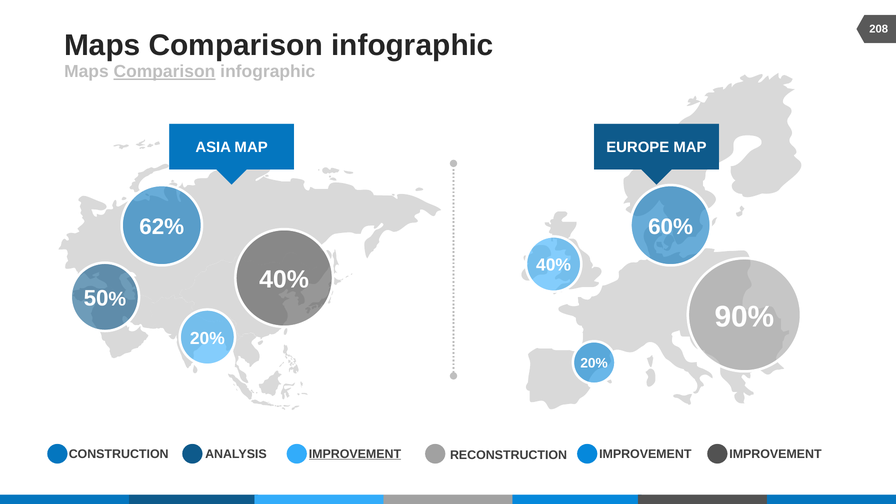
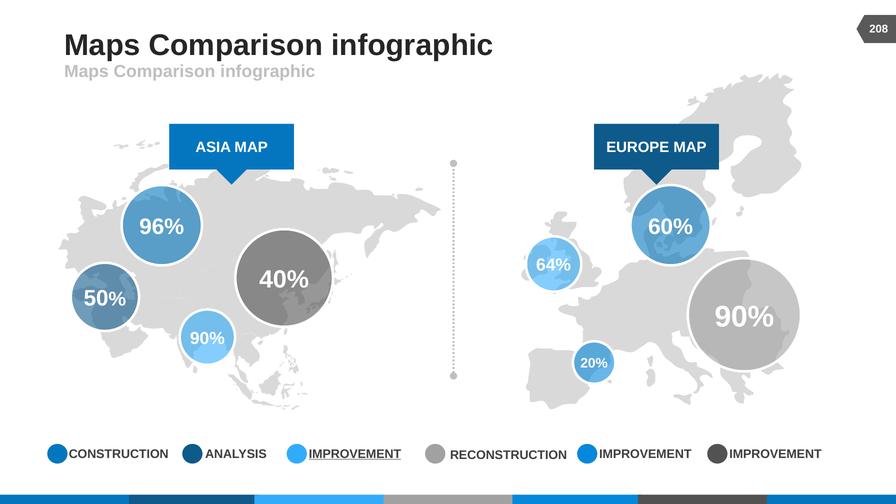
Comparison at (164, 72) underline: present -> none
62%: 62% -> 96%
40% at (554, 265): 40% -> 64%
20% at (207, 338): 20% -> 90%
